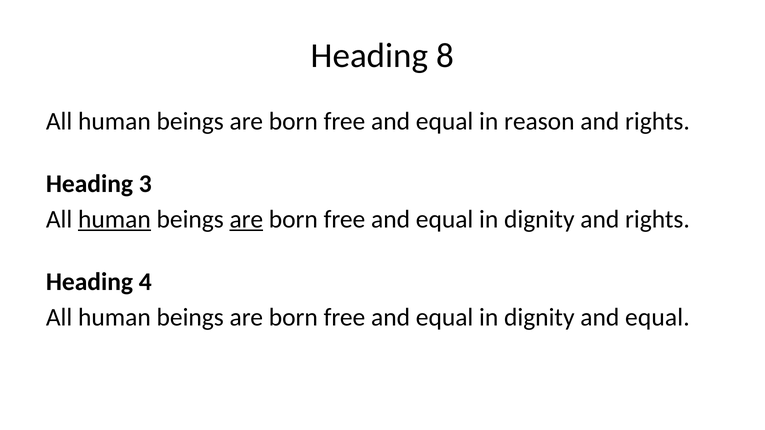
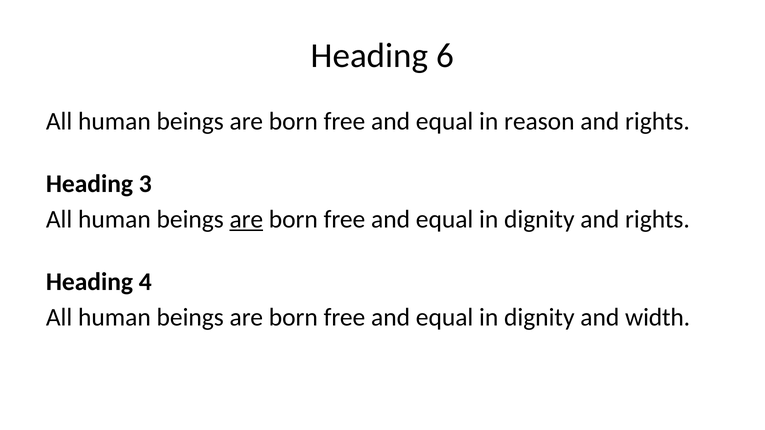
8: 8 -> 6
human at (114, 219) underline: present -> none
dignity and equal: equal -> width
